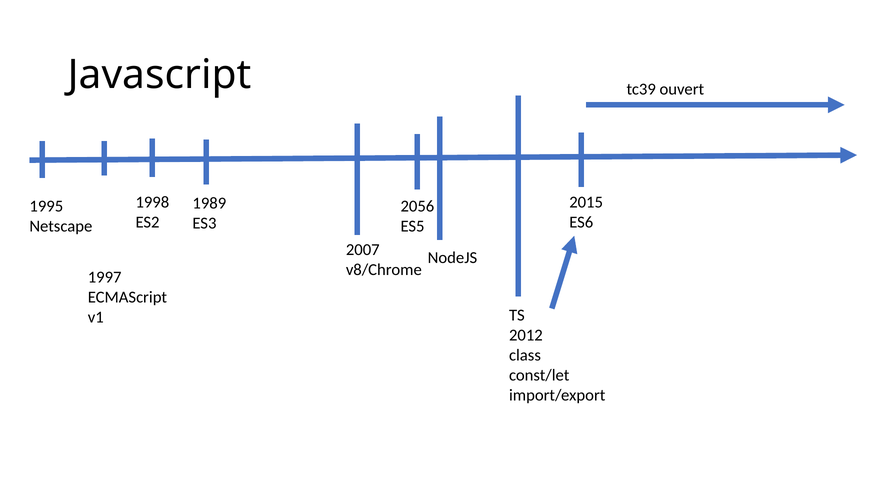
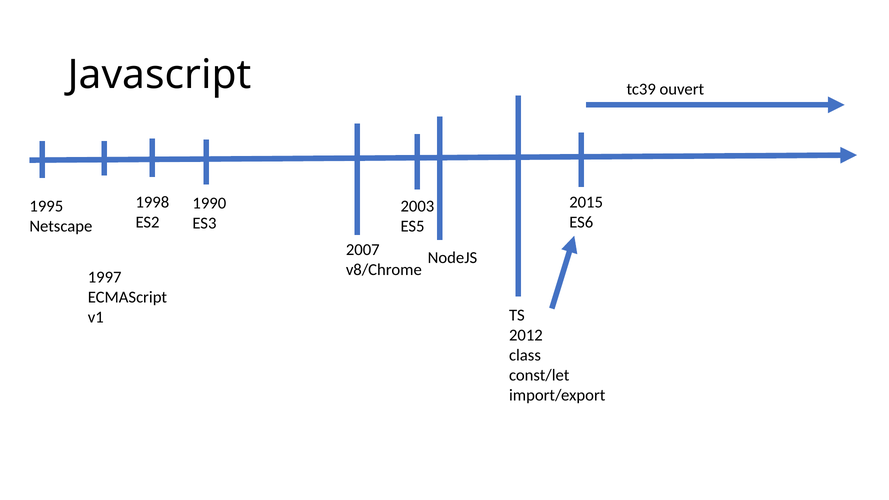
1989: 1989 -> 1990
2056: 2056 -> 2003
